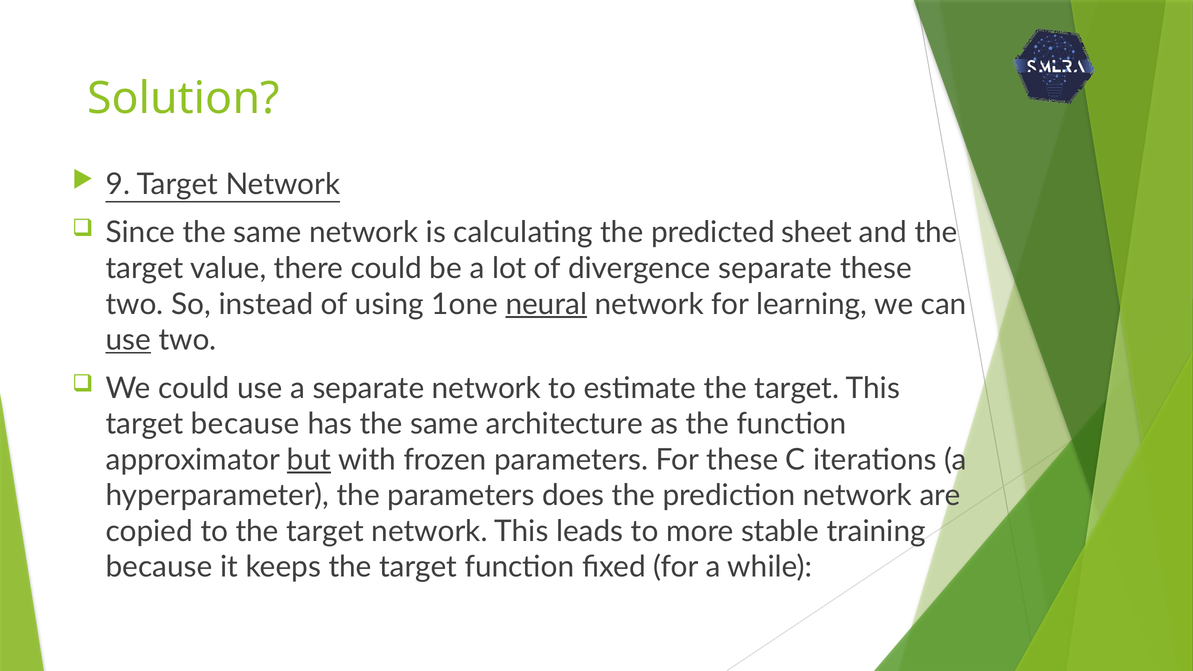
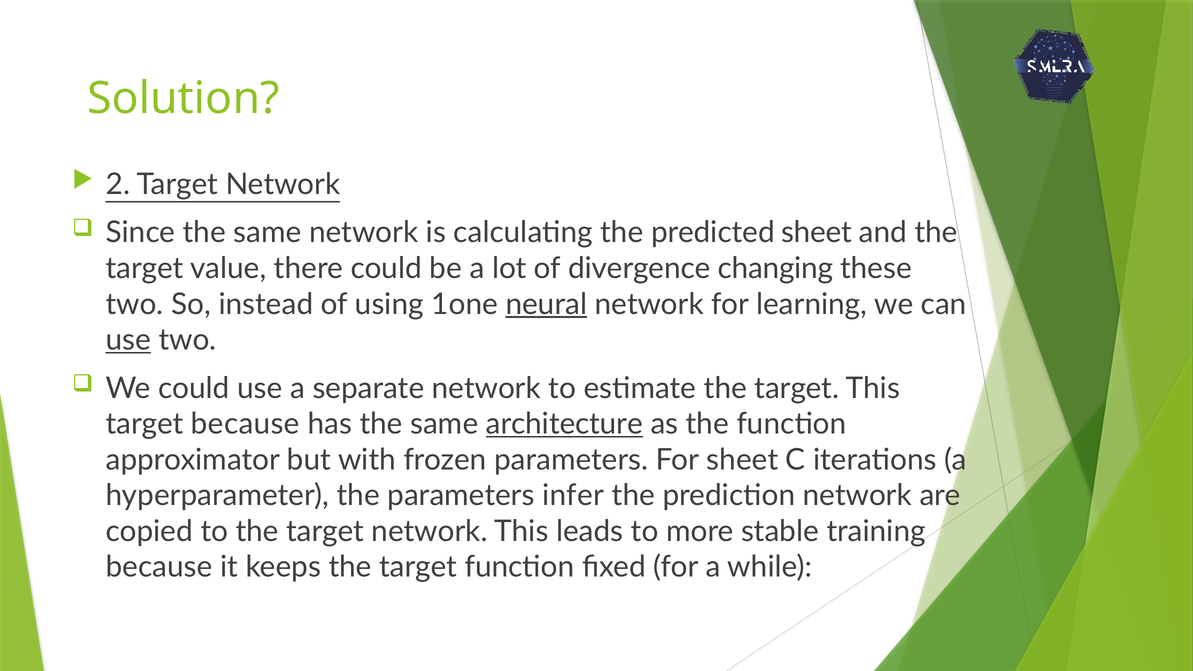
9: 9 -> 2
divergence separate: separate -> changing
architecture underline: none -> present
but underline: present -> none
For these: these -> sheet
does: does -> infer
